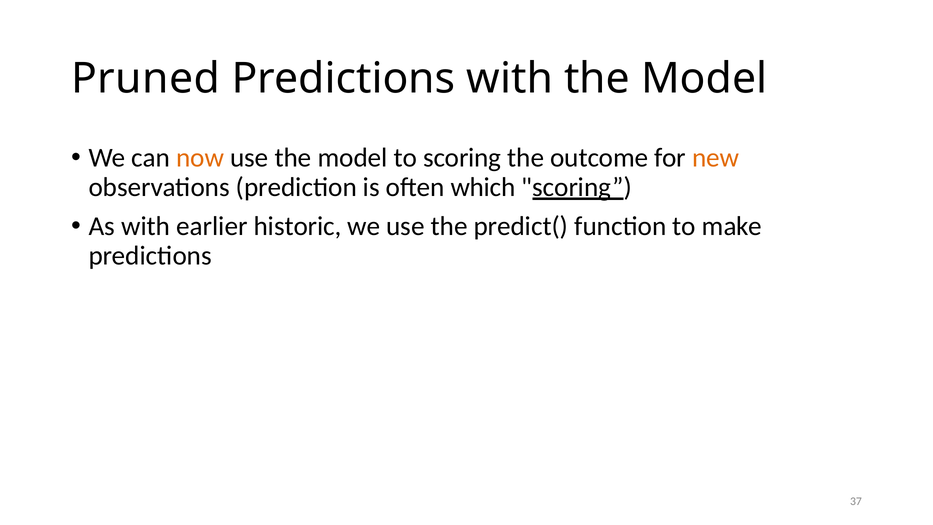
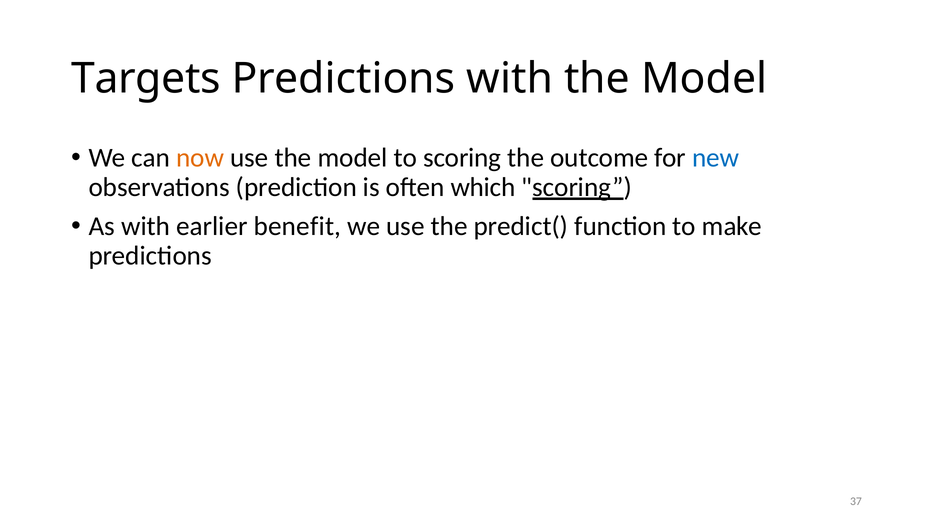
Pruned: Pruned -> Targets
new colour: orange -> blue
historic: historic -> benefit
